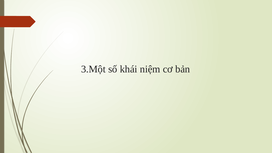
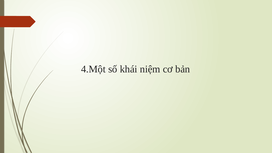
3.Một: 3.Một -> 4.Một
